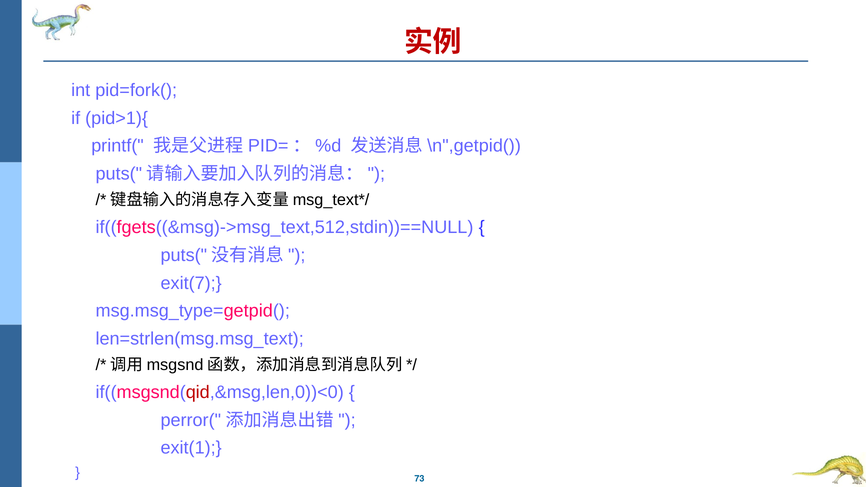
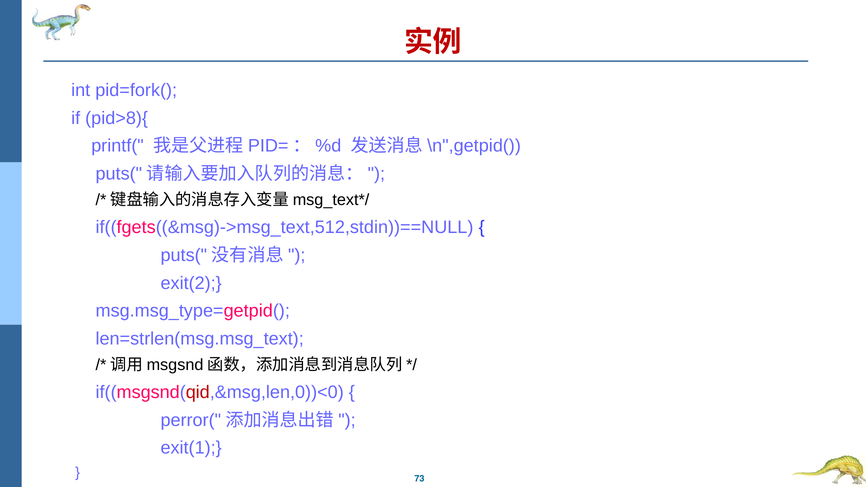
pid>1){: pid>1){ -> pid>8){
exit(7: exit(7 -> exit(2
